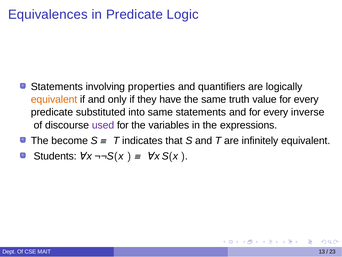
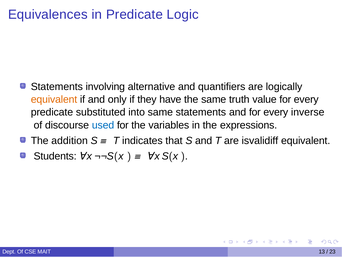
properties: properties -> alternative
used colour: purple -> blue
become: become -> addition
infinitely: infinitely -> isvalidiff
